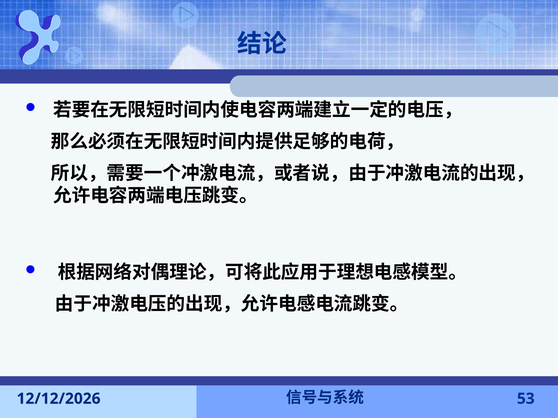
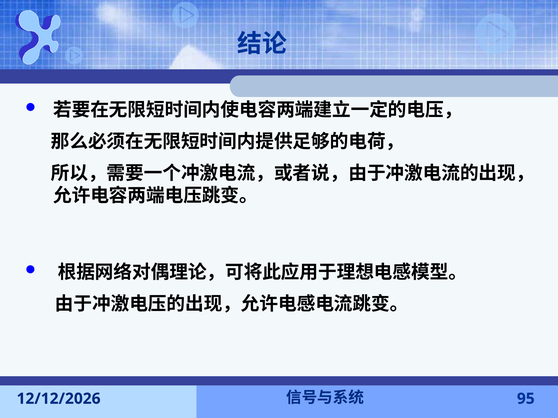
53: 53 -> 95
